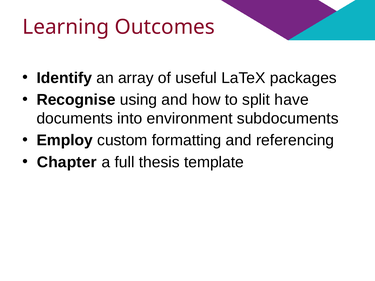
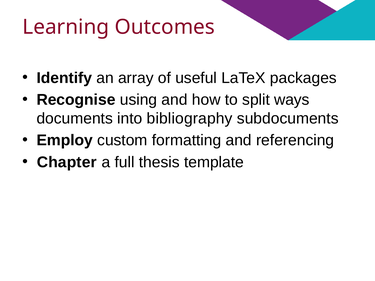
have: have -> ways
environment: environment -> bibliography
